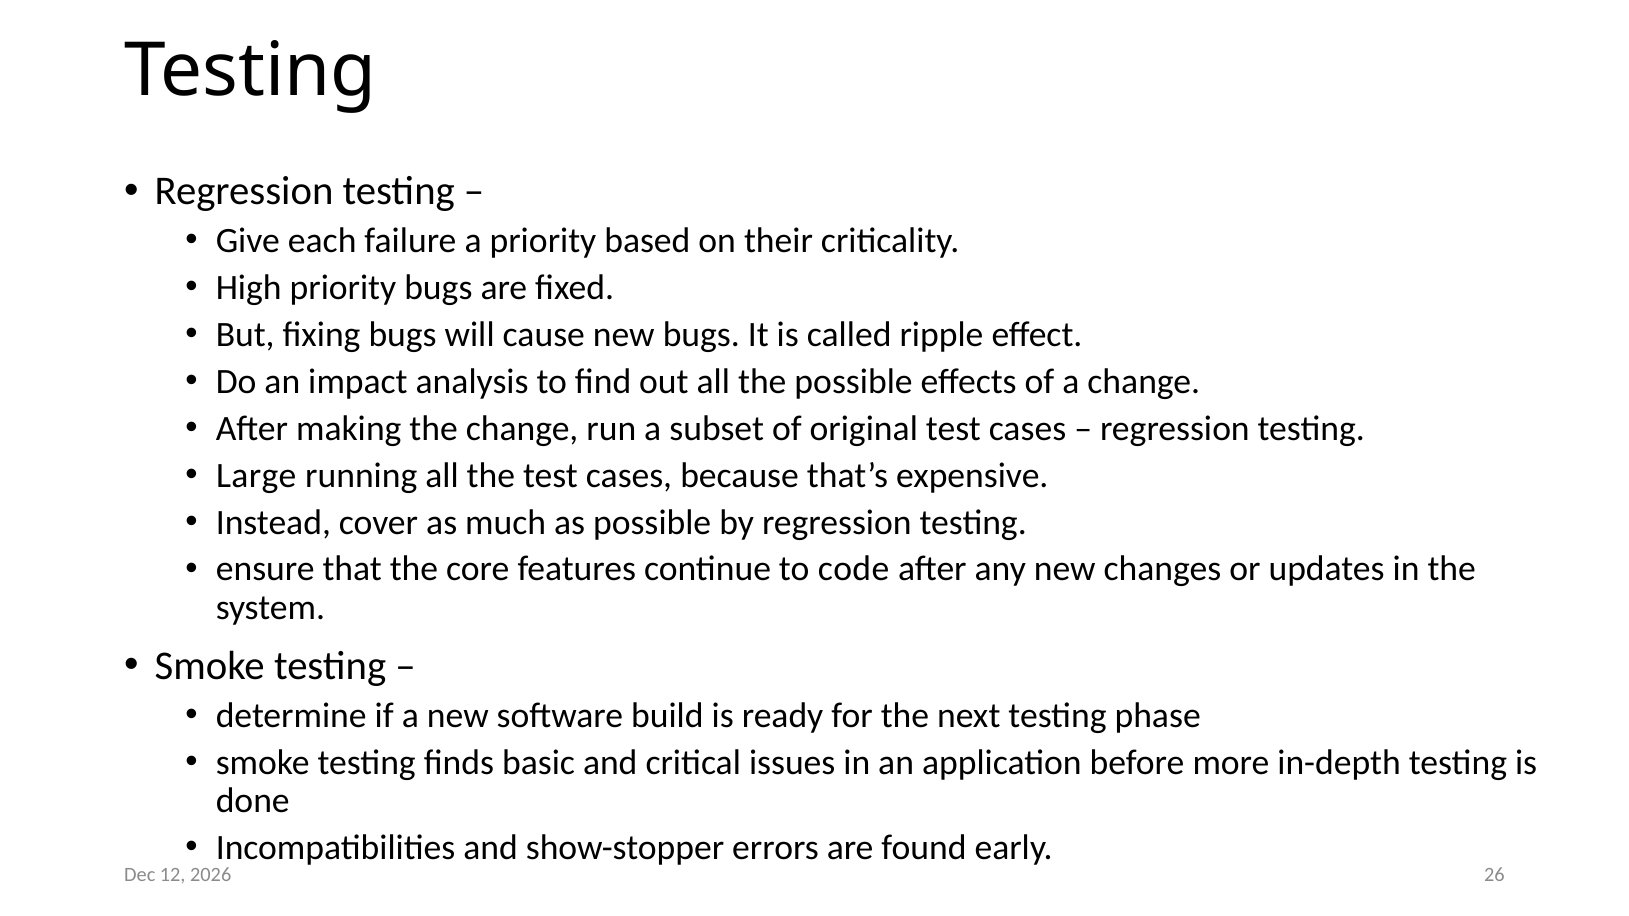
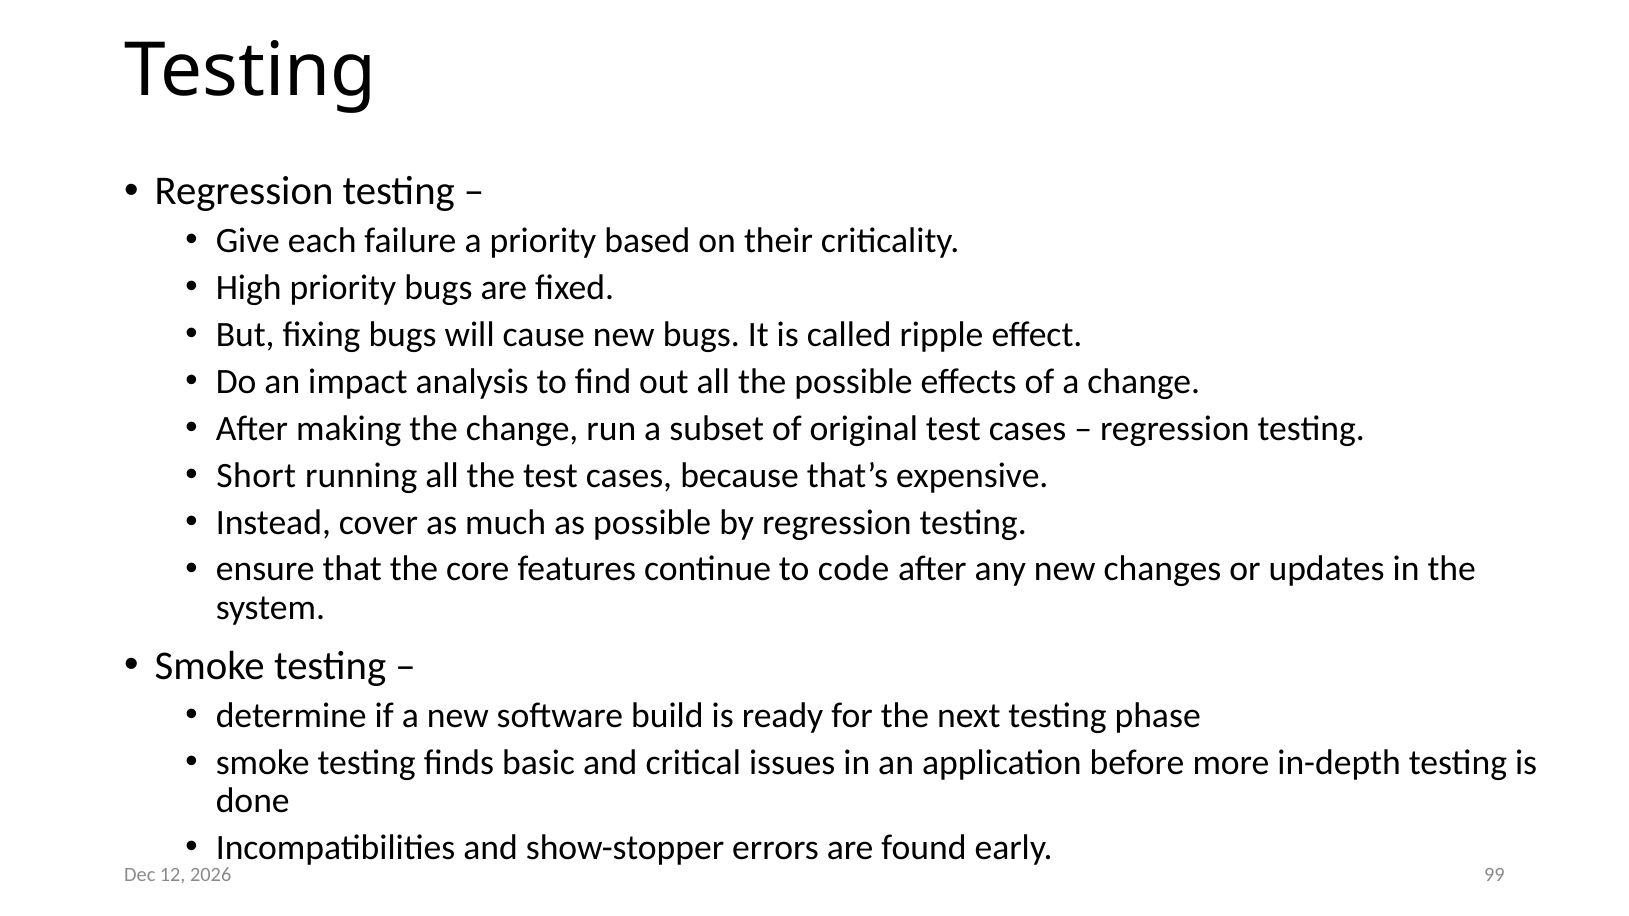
Large: Large -> Short
26: 26 -> 99
